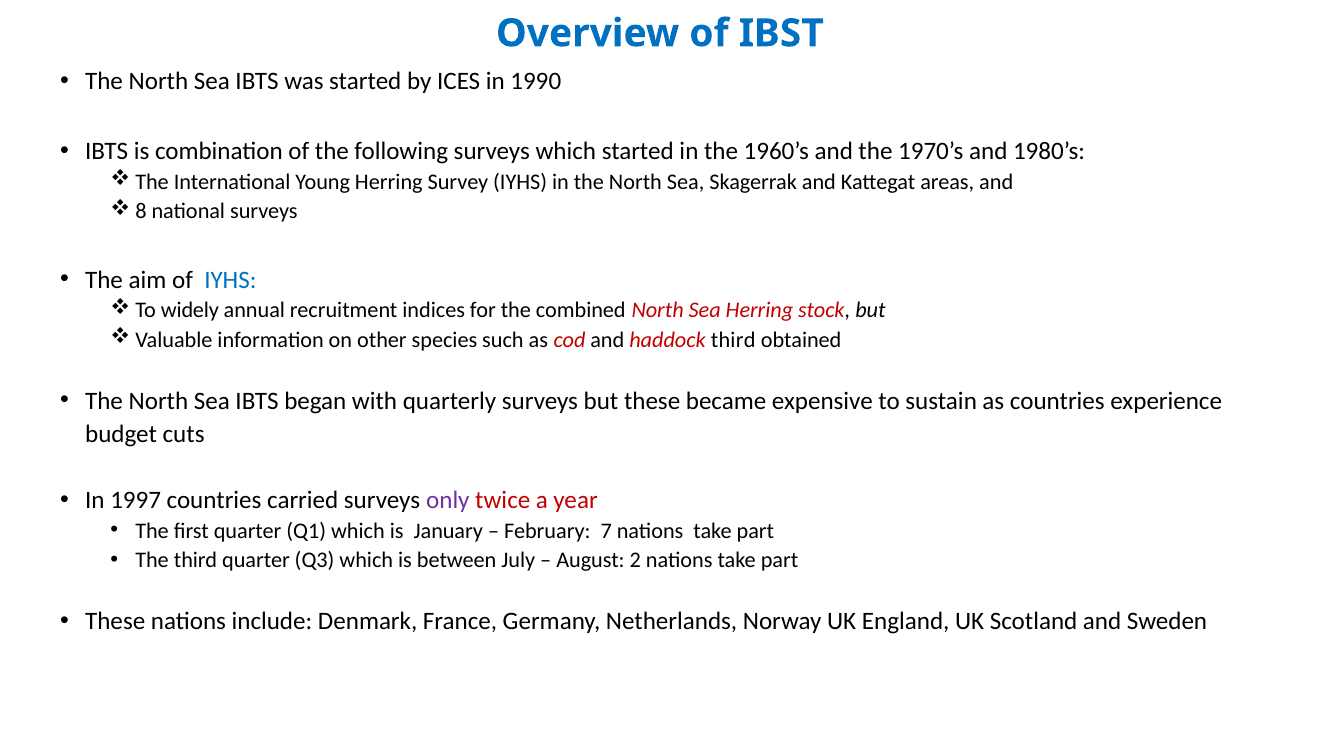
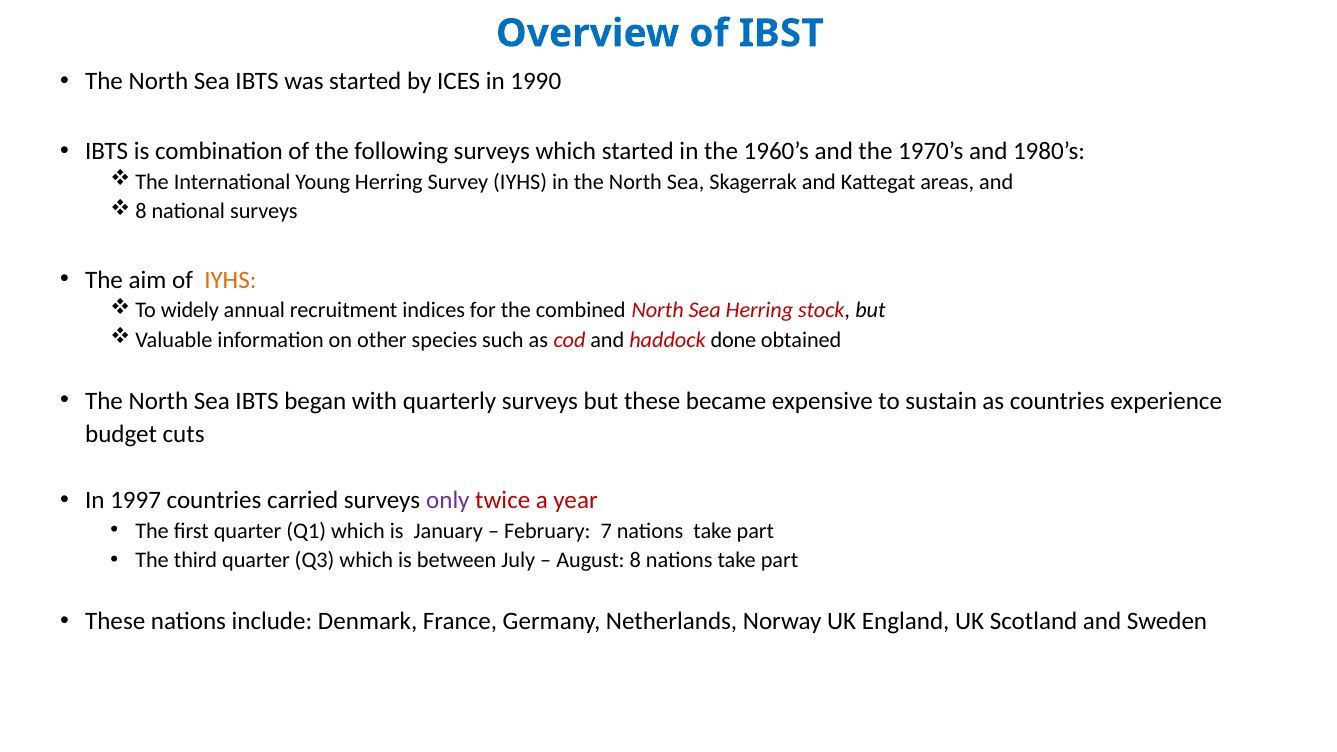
IYHS at (230, 280) colour: blue -> orange
haddock third: third -> done
2: 2 -> 8
